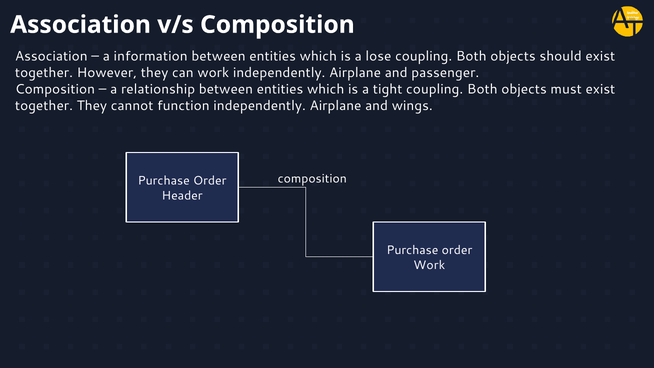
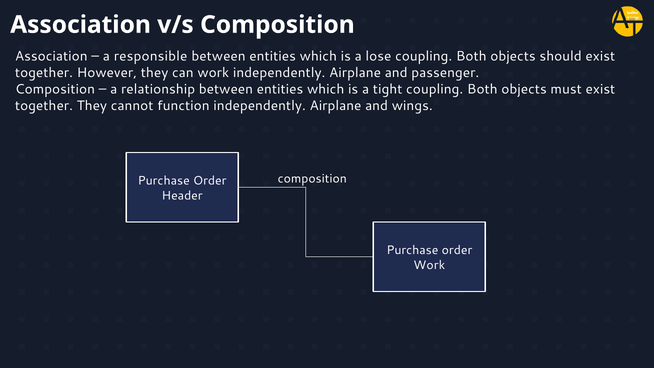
information: information -> responsible
